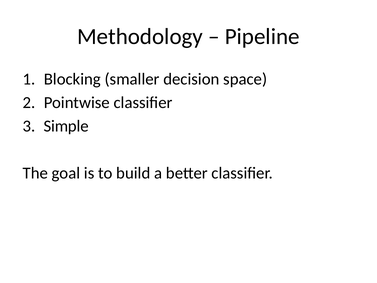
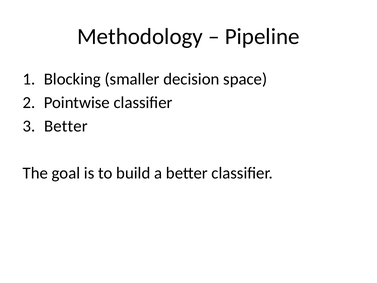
Simple at (66, 126): Simple -> Better
